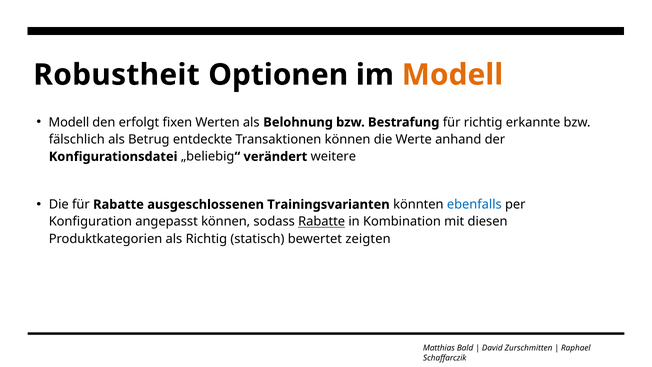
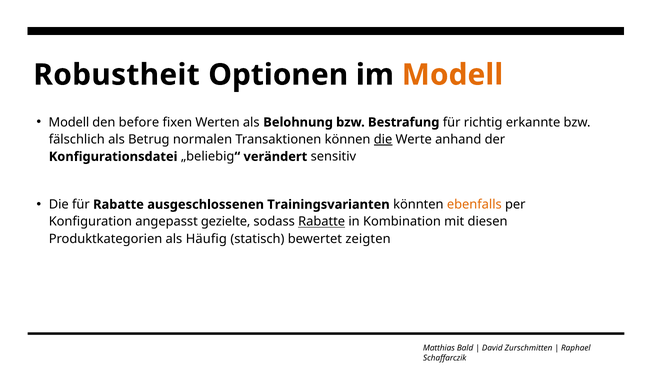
erfolgt: erfolgt -> before
entdeckte: entdeckte -> normalen
die at (383, 139) underline: none -> present
weitere: weitere -> sensitiv
ebenfalls colour: blue -> orange
angepasst können: können -> gezielte
als Richtig: Richtig -> Häufig
